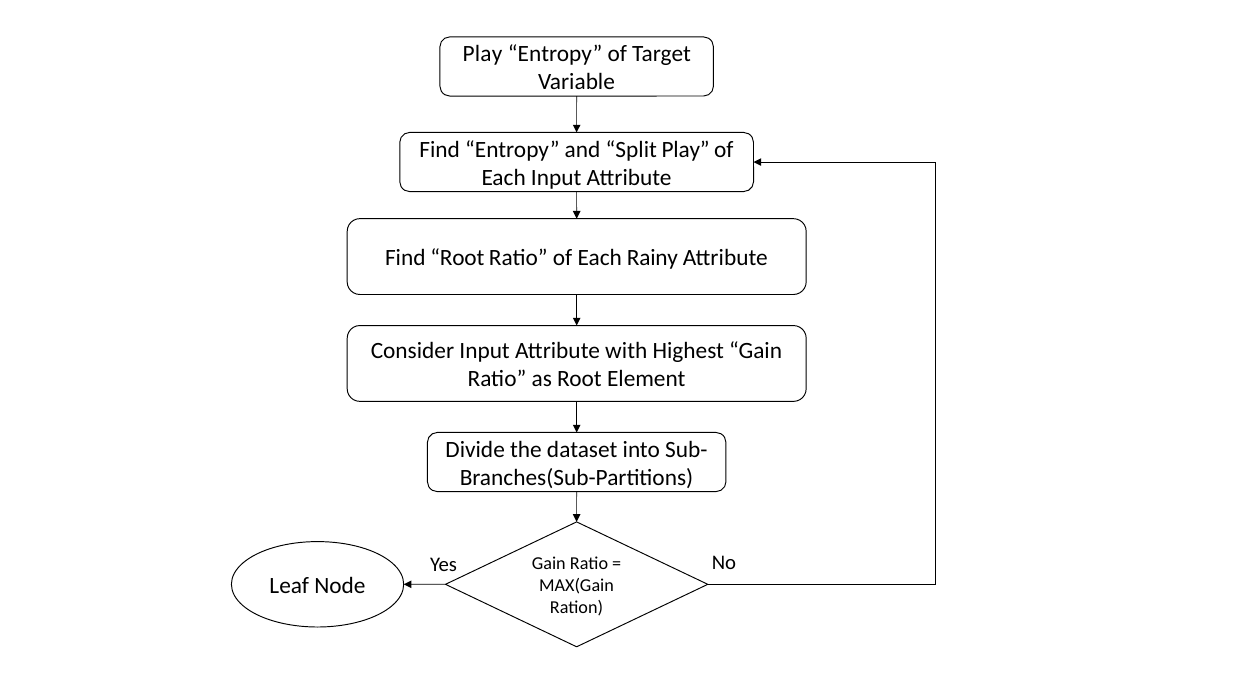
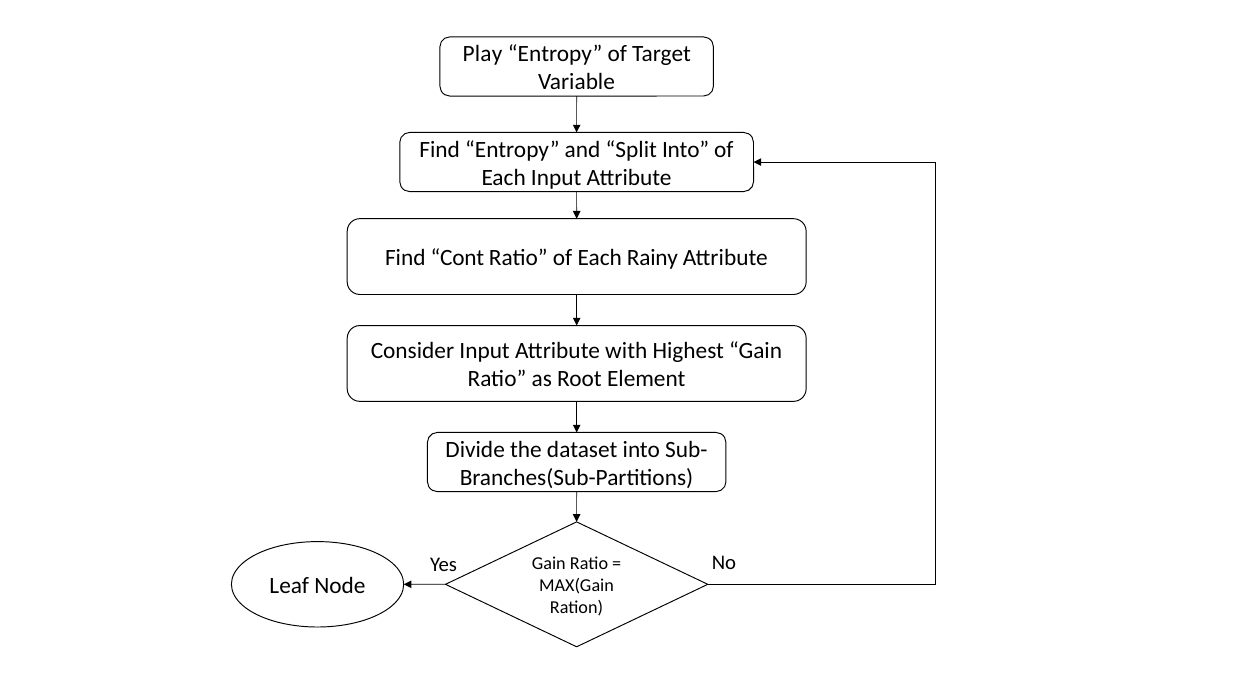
Split Play: Play -> Into
Find Root: Root -> Cont
